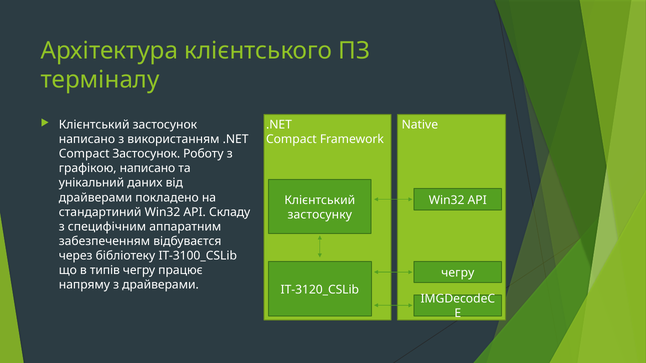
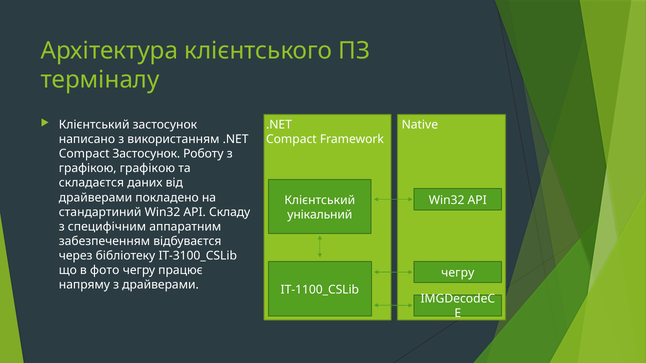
графікою написано: написано -> графікою
унікальний: унікальний -> складаєтся
застосунку: застосунку -> унікальний
типів: типів -> фото
IT-3120_CSLib: IT-3120_CSLib -> IT-1100_CSLib
